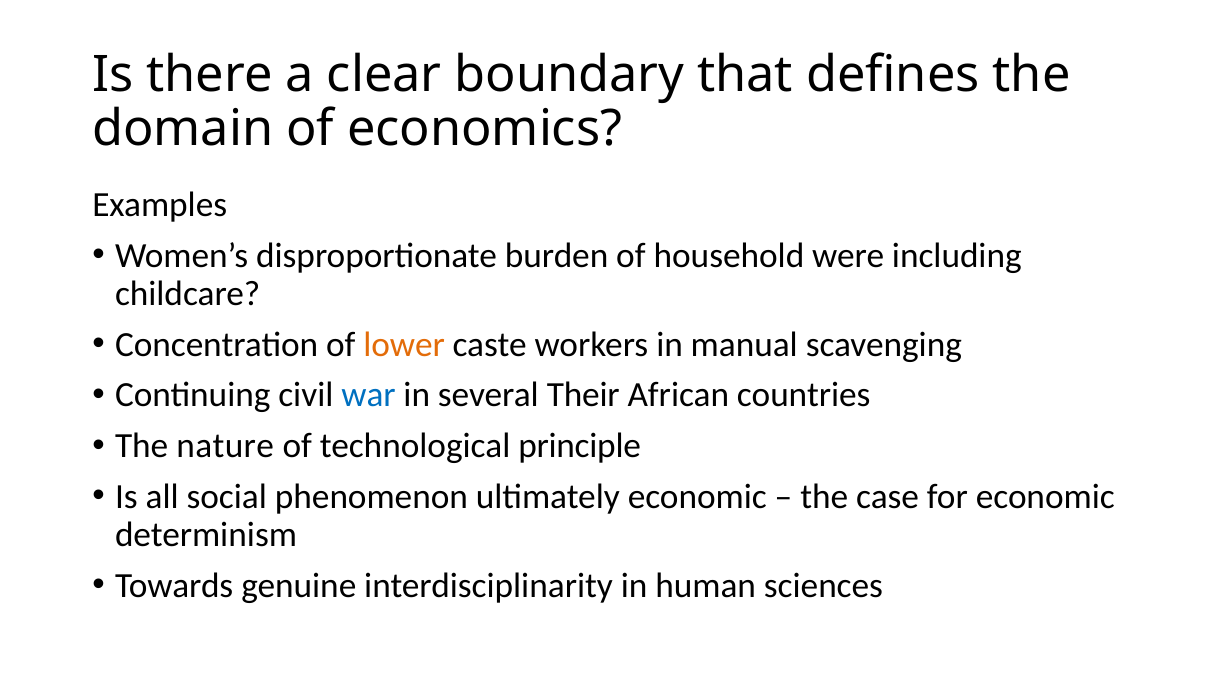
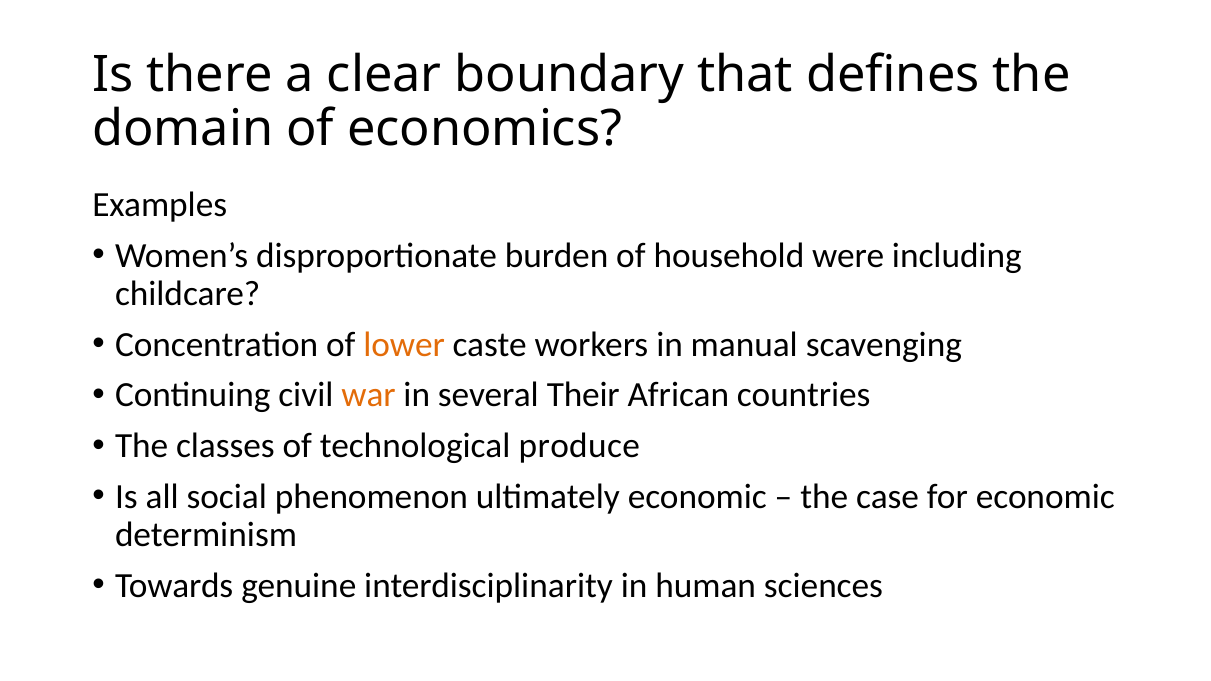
war colour: blue -> orange
nature: nature -> classes
principle: principle -> produce
